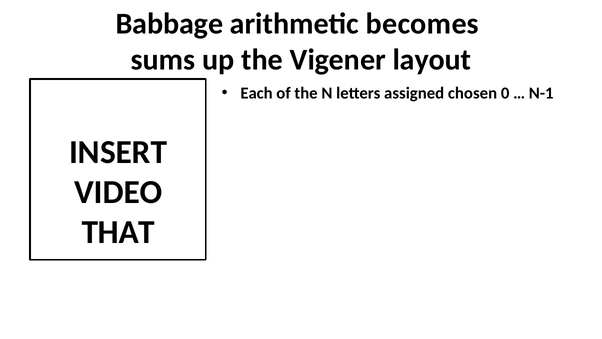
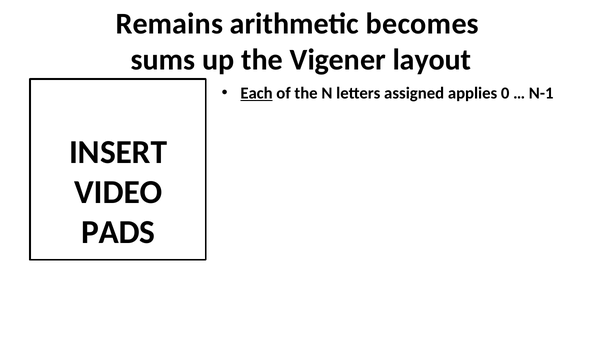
Babbage: Babbage -> Remains
Each underline: none -> present
chosen: chosen -> applies
THAT: THAT -> PADS
